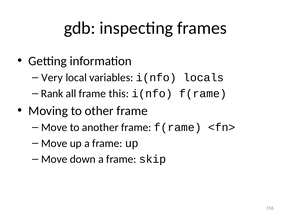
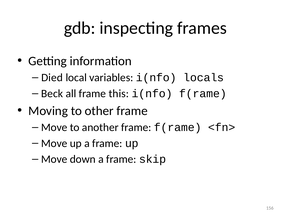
Very: Very -> Died
Rank: Rank -> Beck
